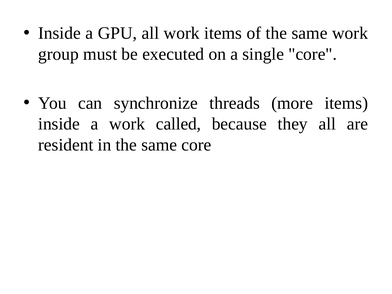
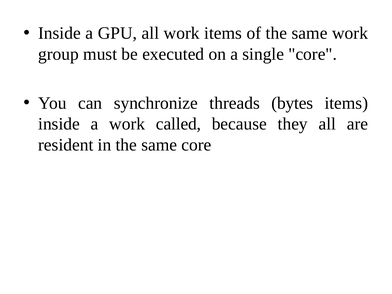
more: more -> bytes
